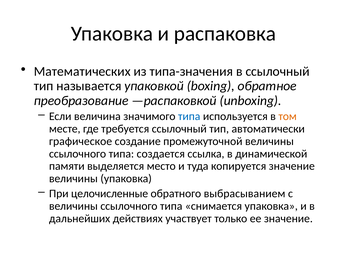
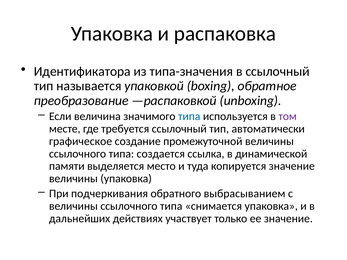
Математических: Математических -> Идентификатора
том colour: orange -> purple
целочисленные: целочисленные -> подчеркивания
